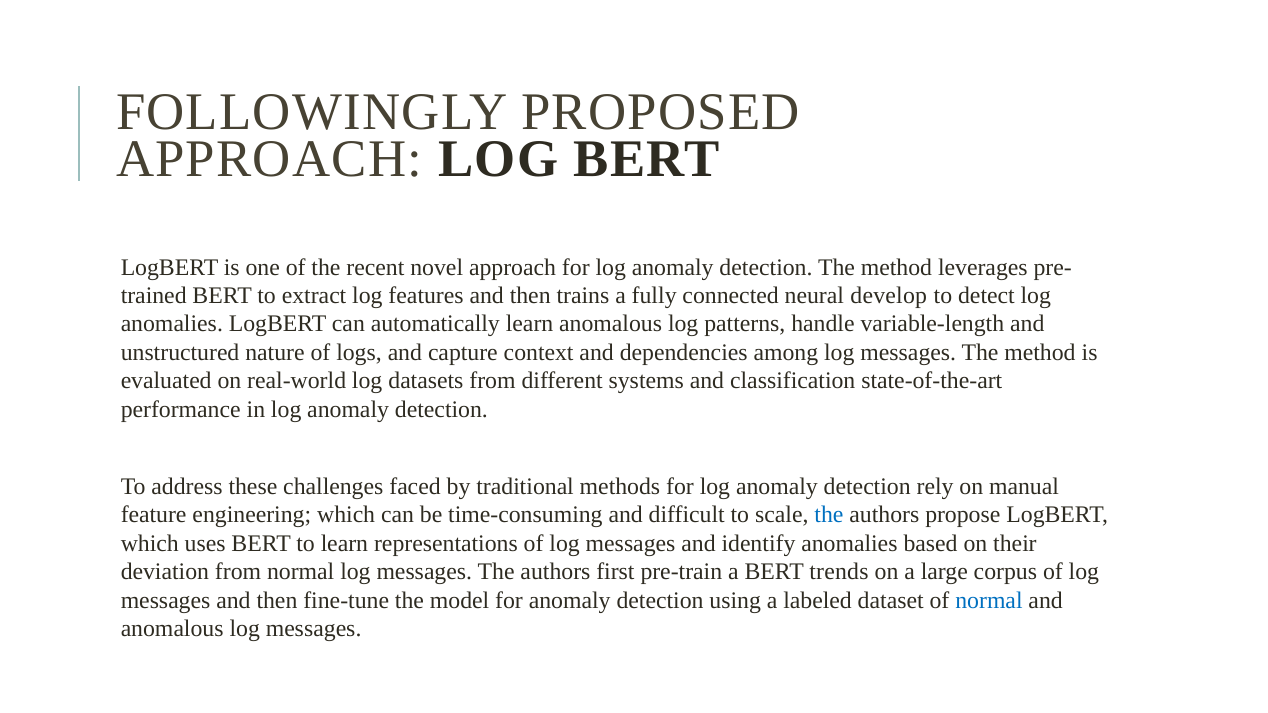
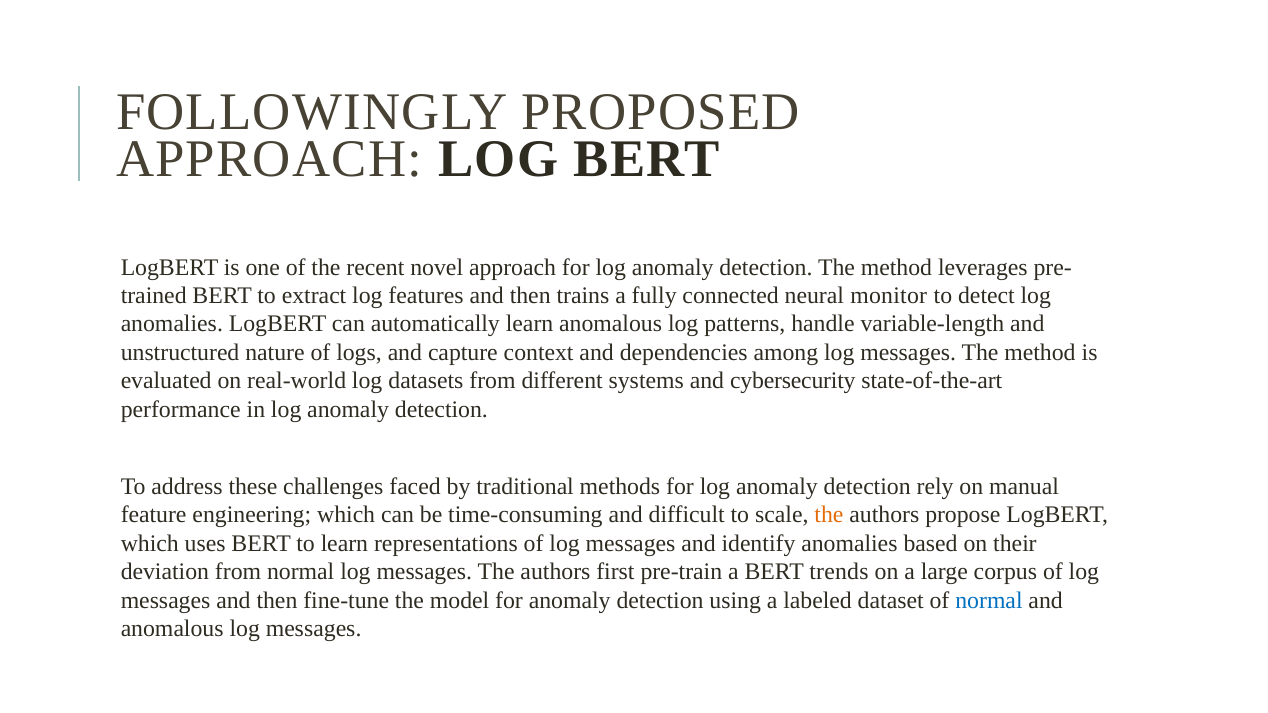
develop: develop -> monitor
classification: classification -> cybersecurity
the at (829, 515) colour: blue -> orange
